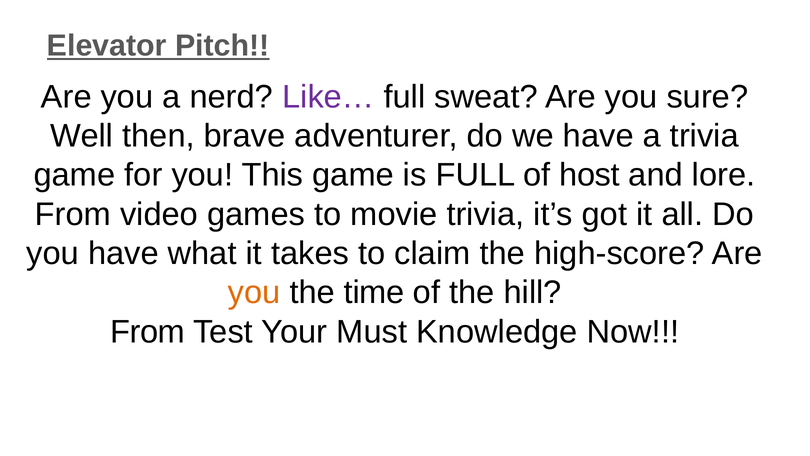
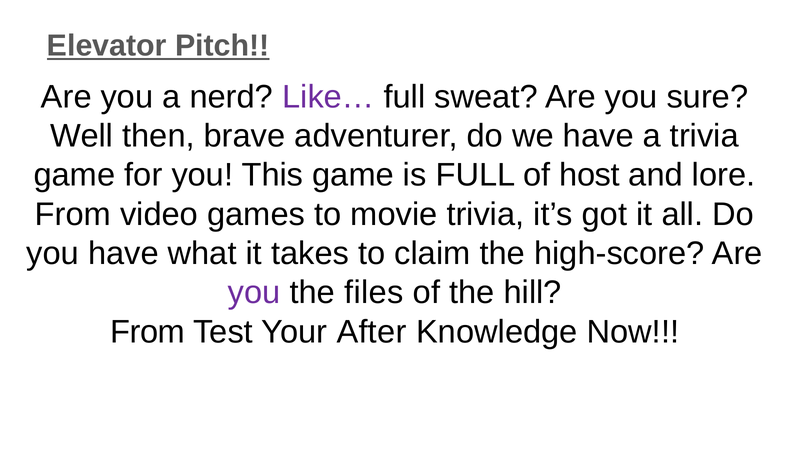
you at (254, 292) colour: orange -> purple
time: time -> files
Must: Must -> After
